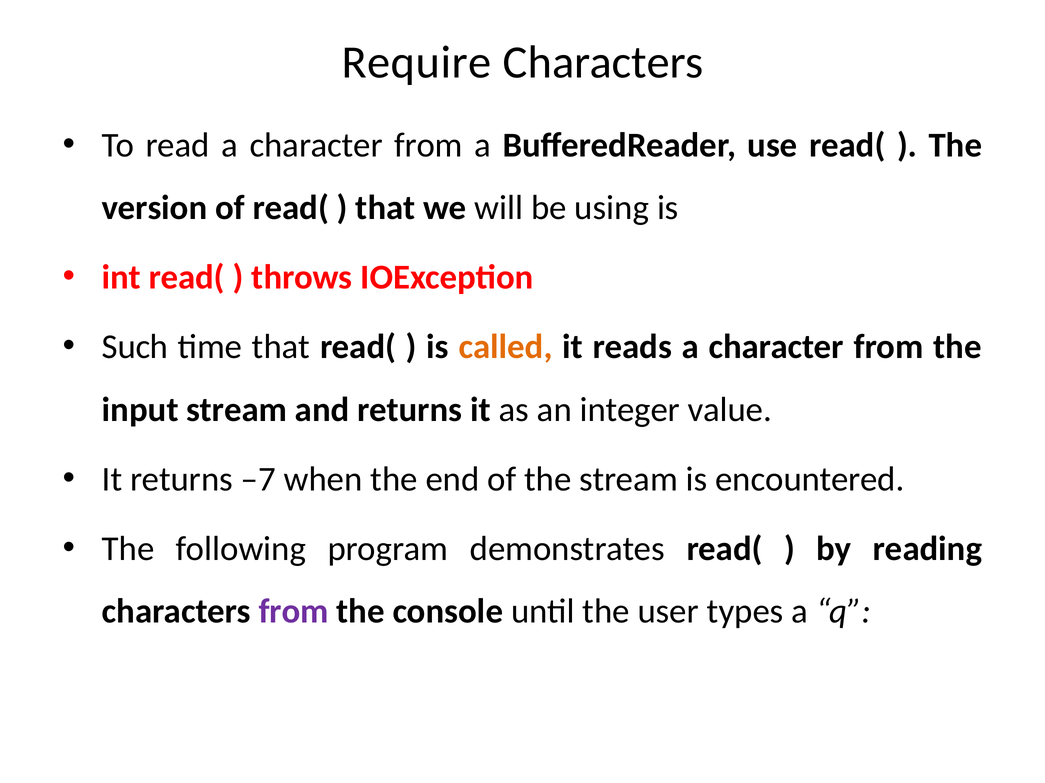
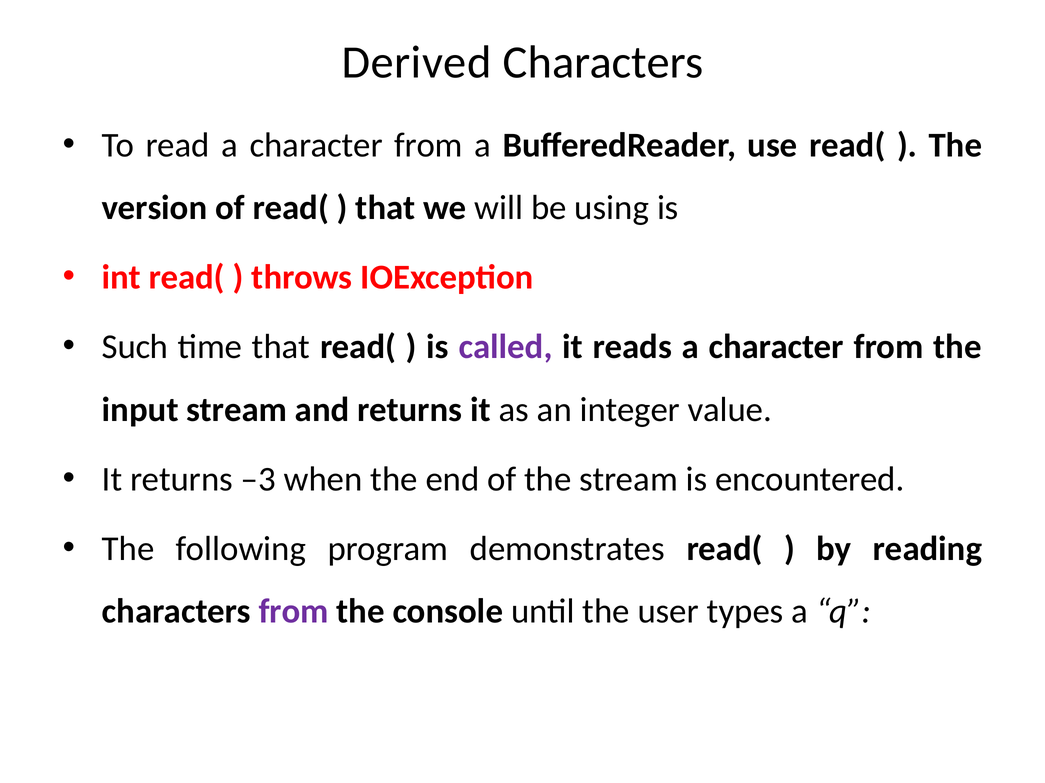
Require: Require -> Derived
called colour: orange -> purple
–7: –7 -> –3
